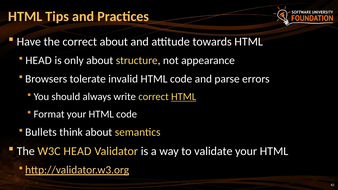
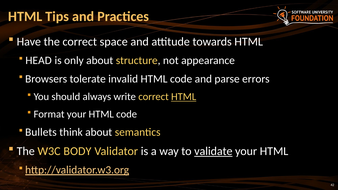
correct about: about -> space
W3C HEAD: HEAD -> BODY
validate underline: none -> present
